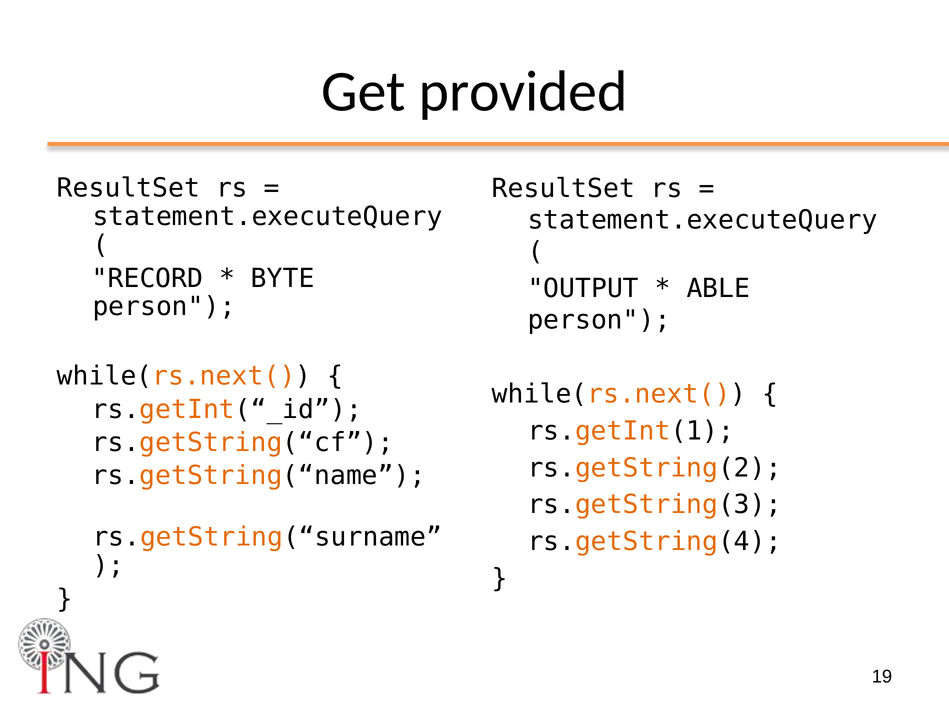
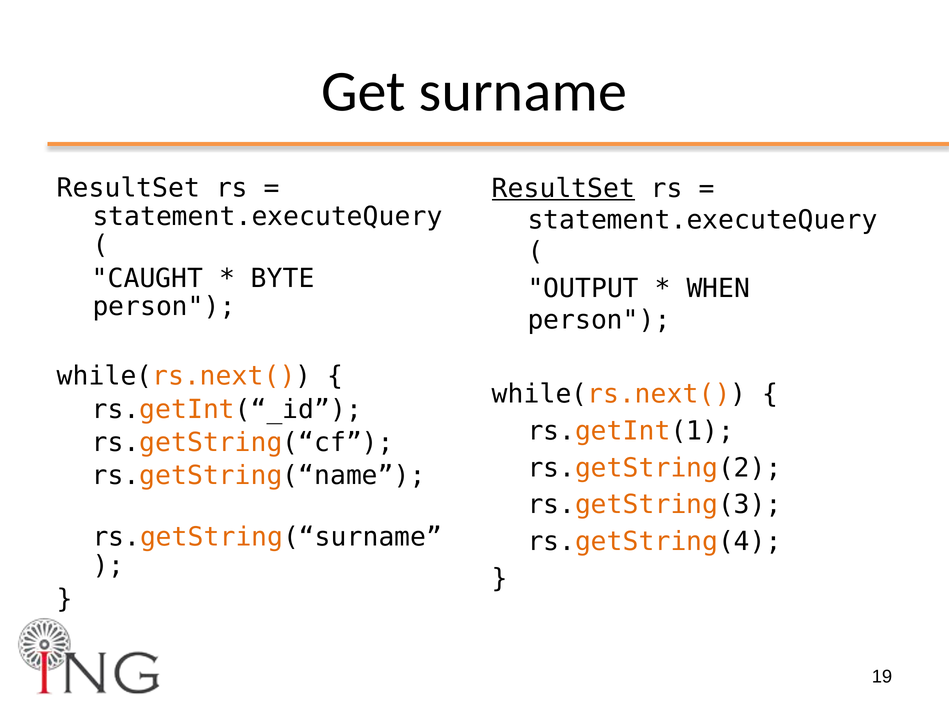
provided: provided -> surname
ResultSet at (563, 189) underline: none -> present
RECORD: RECORD -> CAUGHT
ABLE: ABLE -> WHEN
